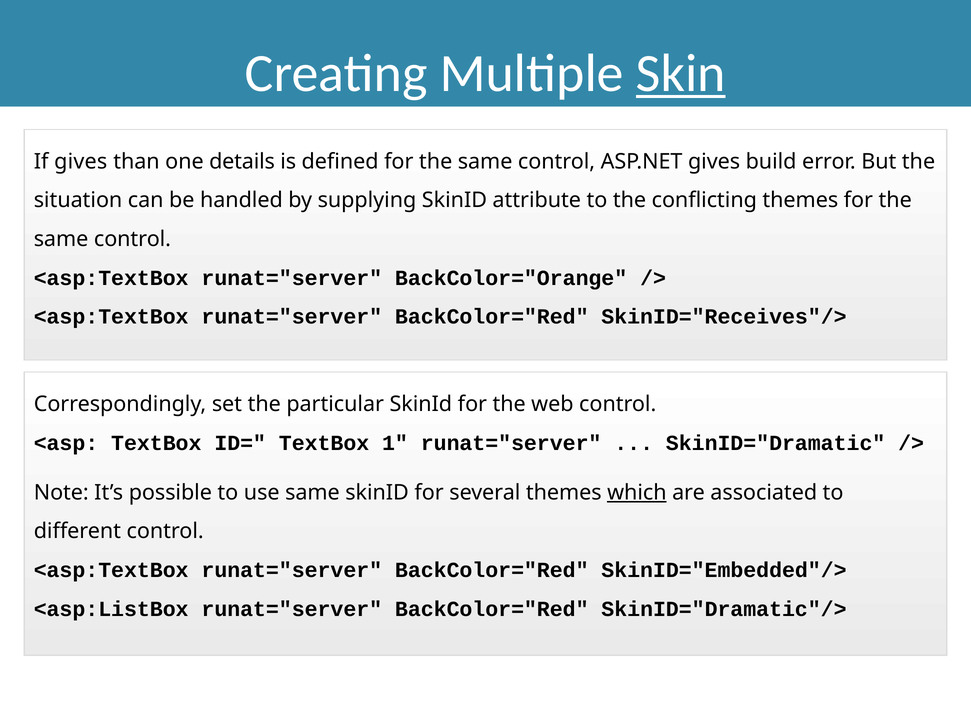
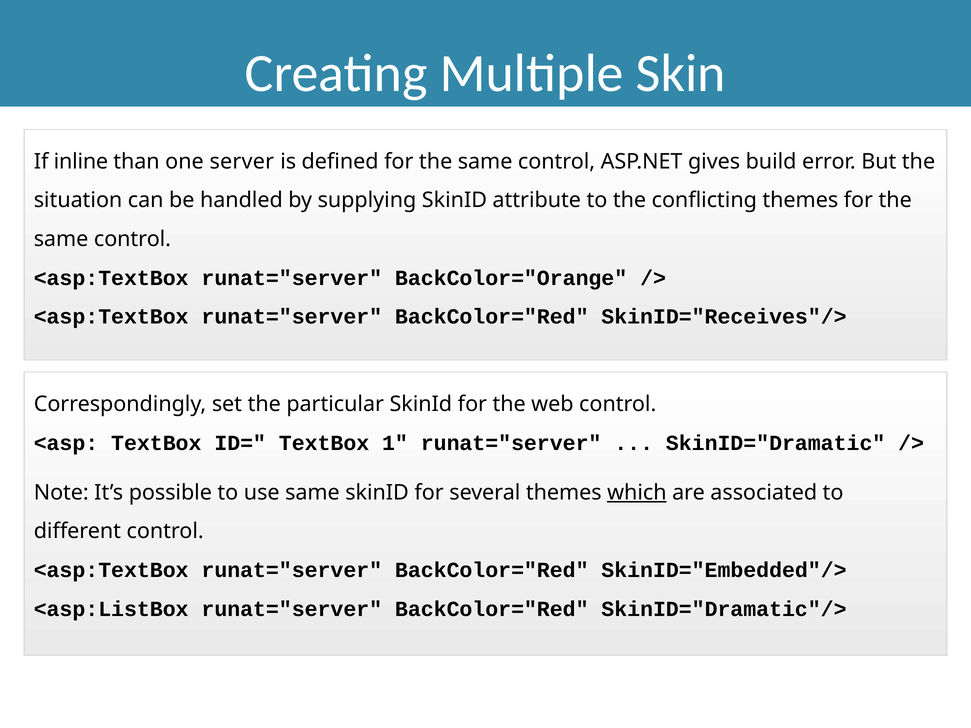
Skin underline: present -> none
If gives: gives -> inline
details: details -> server
